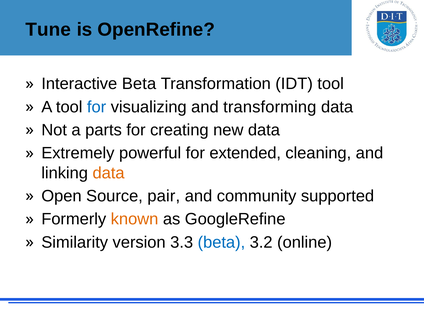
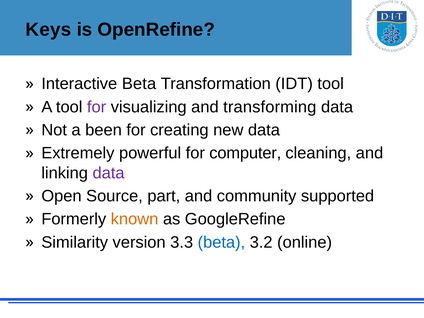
Tune: Tune -> Keys
for at (97, 107) colour: blue -> purple
parts: parts -> been
extended: extended -> computer
data at (109, 173) colour: orange -> purple
pair: pair -> part
